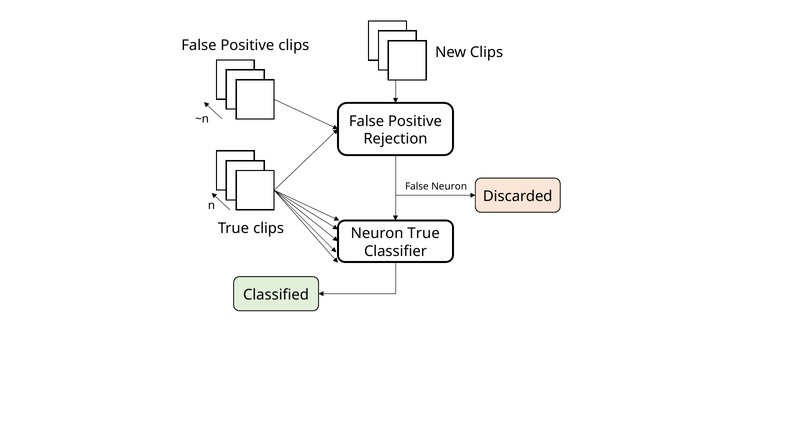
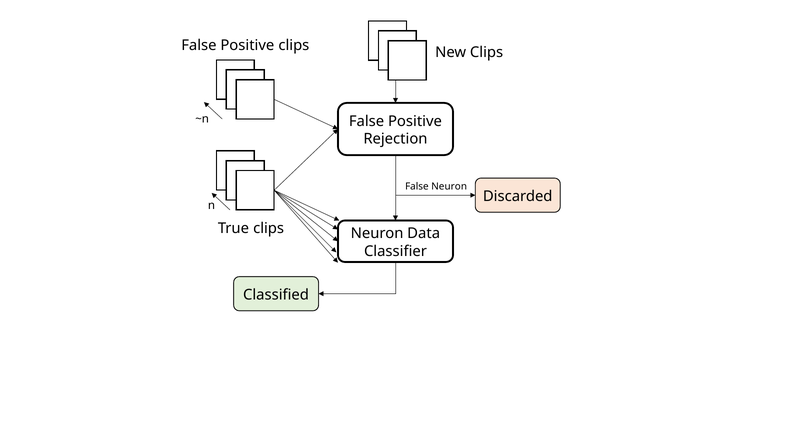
Neuron True: True -> Data
